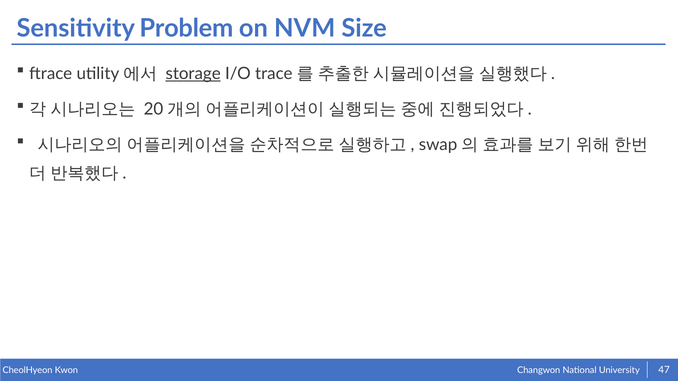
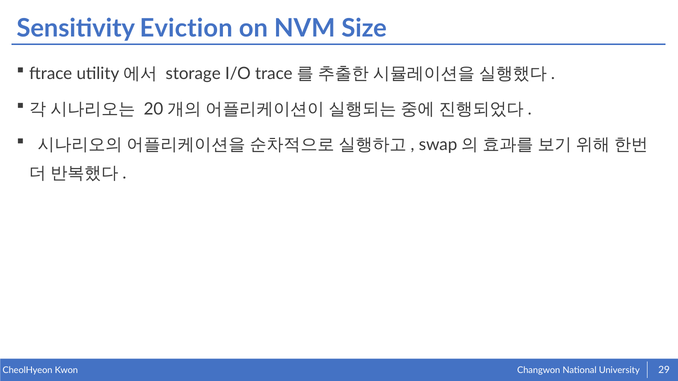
Problem: Problem -> Eviction
storage underline: present -> none
47: 47 -> 29
